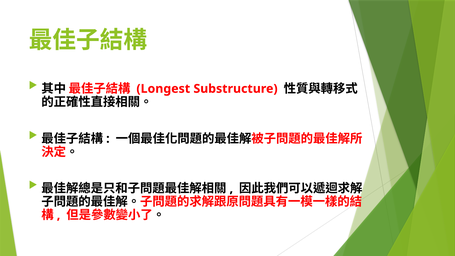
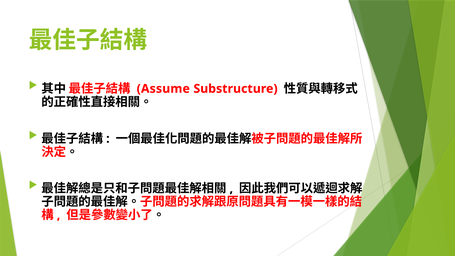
Longest: Longest -> Assume
